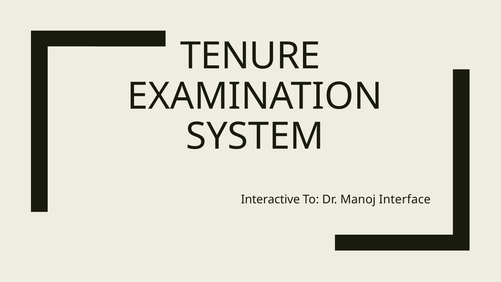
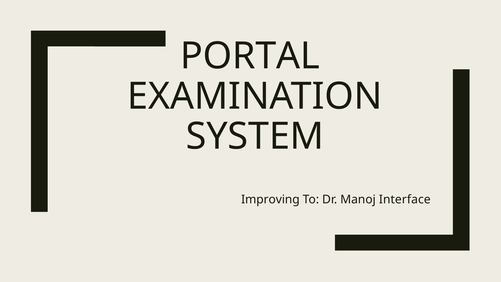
TENURE: TENURE -> PORTAL
Interactive: Interactive -> Improving
